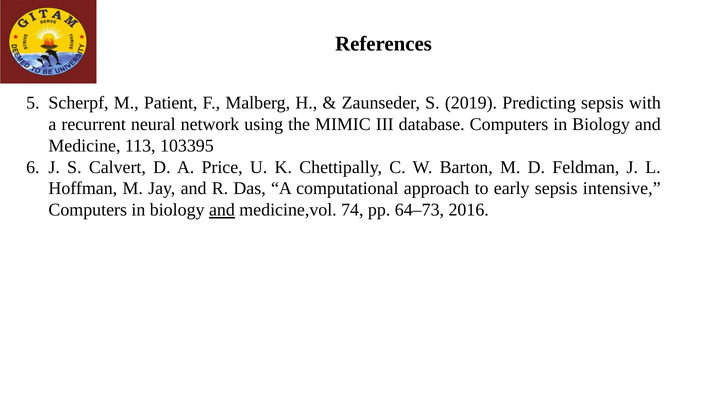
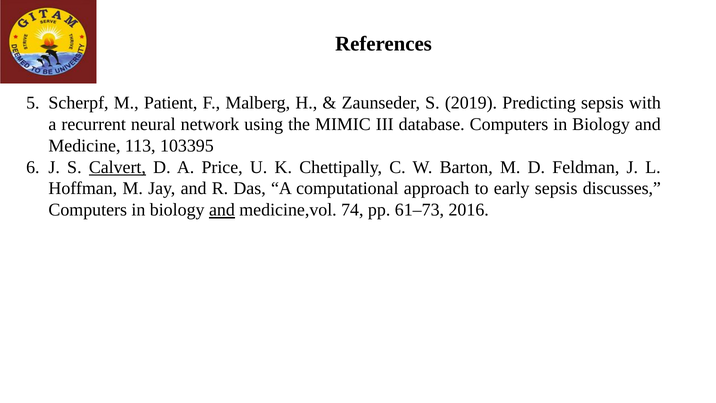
Calvert underline: none -> present
intensive: intensive -> discusses
64–73: 64–73 -> 61–73
